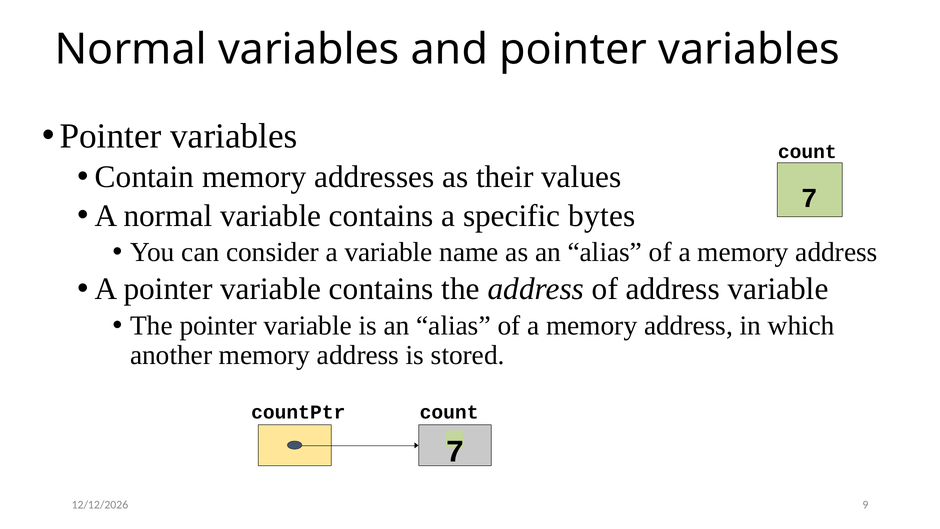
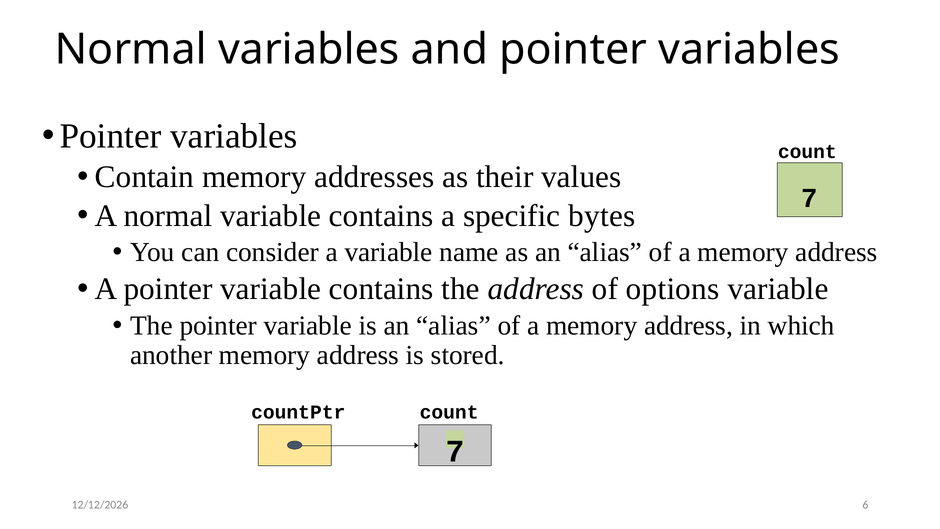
of address: address -> options
9: 9 -> 6
